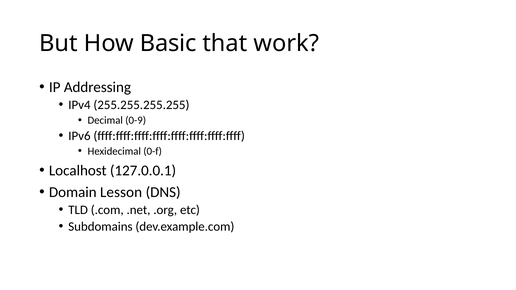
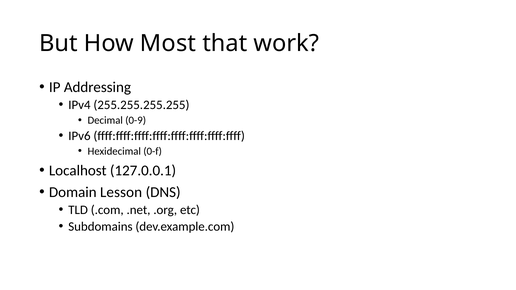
Basic: Basic -> Most
